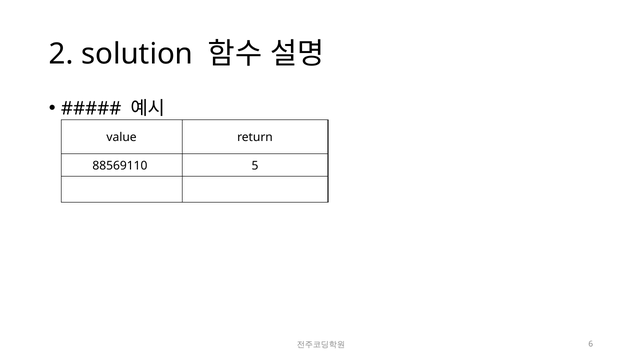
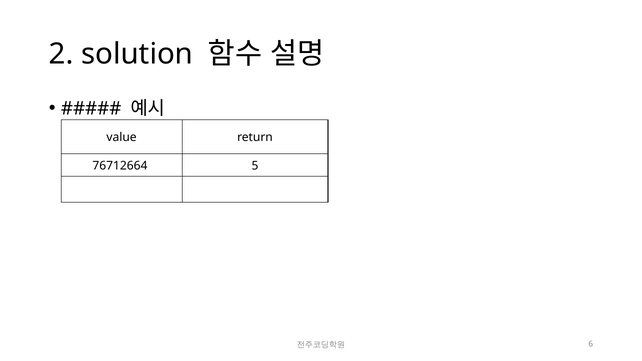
88569110: 88569110 -> 76712664
